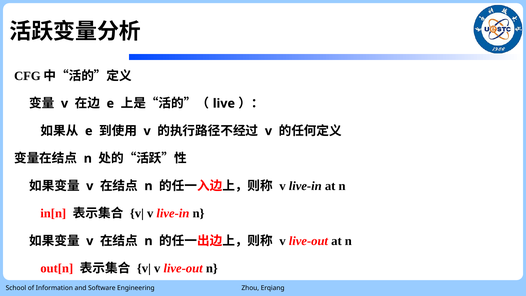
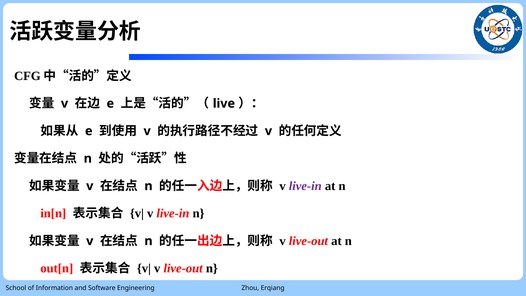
live-in at (305, 186) colour: black -> purple
